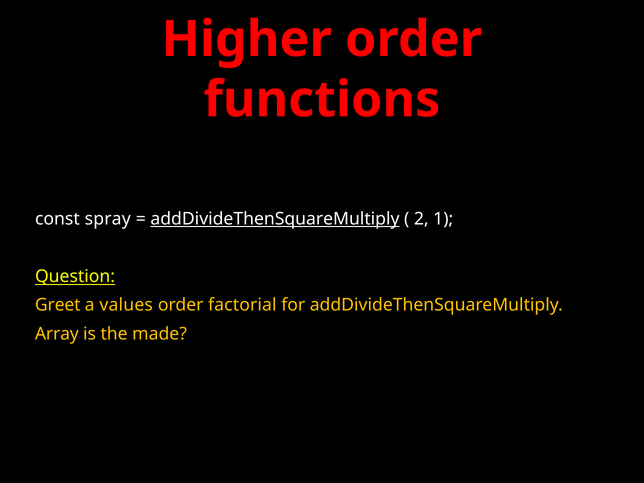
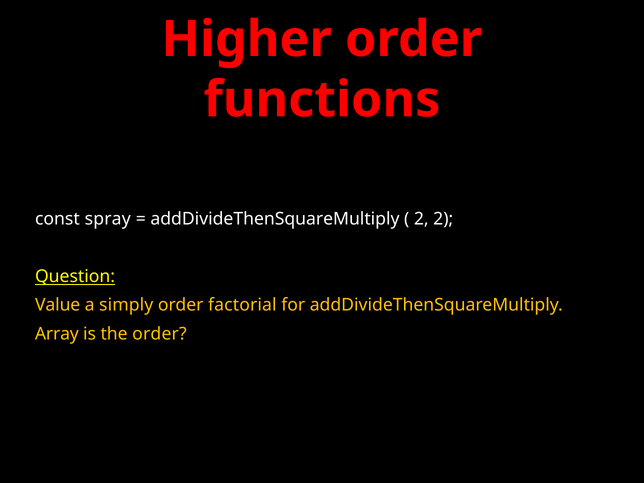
addDivideThenSquareMultiply at (275, 219) underline: present -> none
2 1: 1 -> 2
Greet: Greet -> Value
values: values -> simply
the made: made -> order
